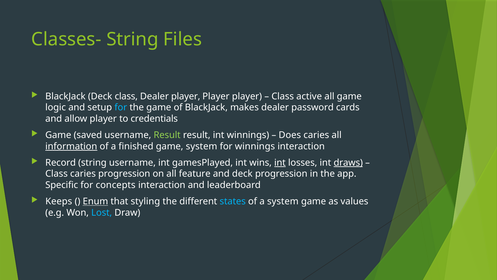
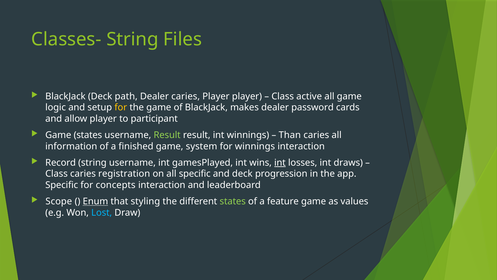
Deck class: class -> path
Dealer player: player -> caries
for at (121, 107) colour: light blue -> yellow
credentials: credentials -> participant
Game saved: saved -> states
Does: Does -> Than
information underline: present -> none
draws underline: present -> none
caries progression: progression -> registration
all feature: feature -> specific
Keeps: Keeps -> Scope
states at (233, 201) colour: light blue -> light green
a system: system -> feature
